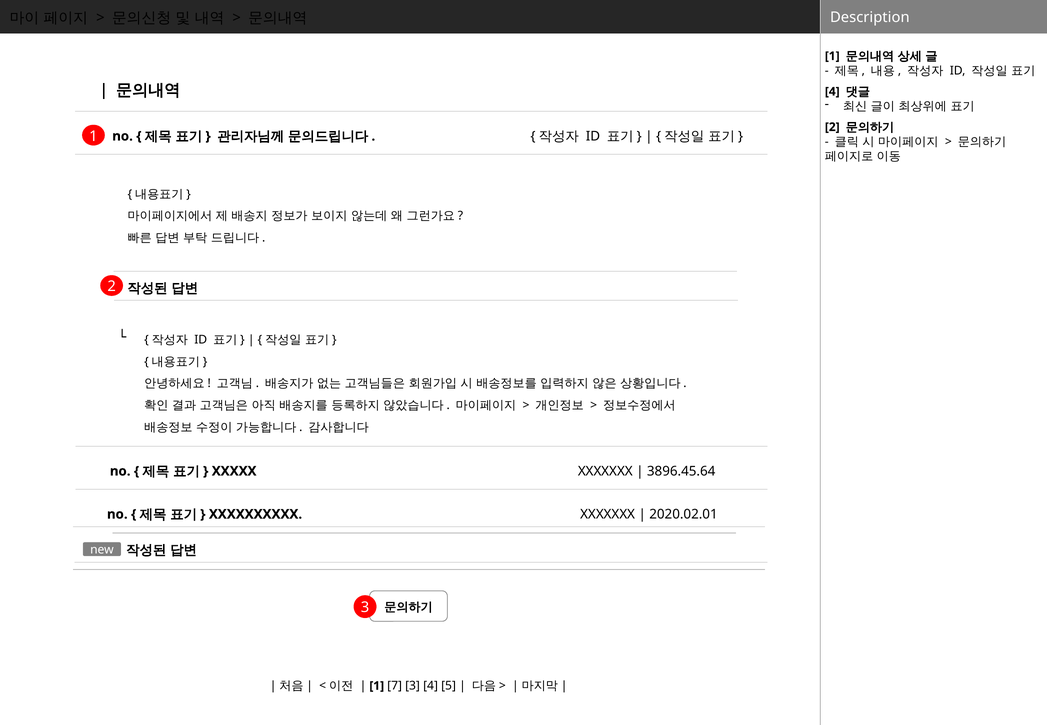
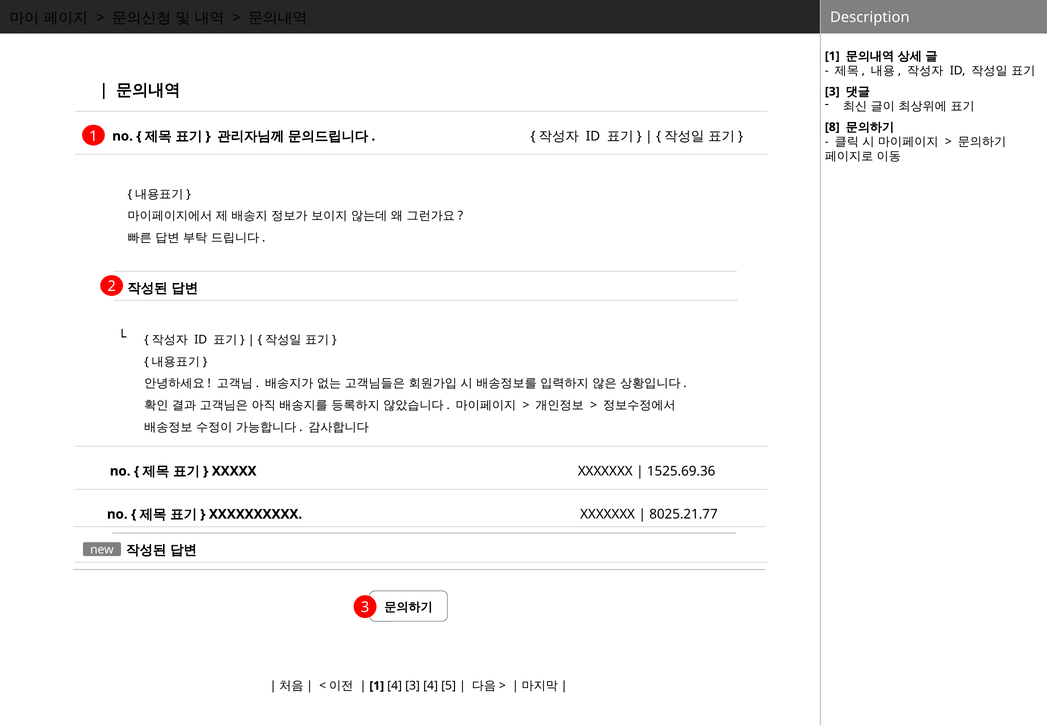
4 at (832, 92): 4 -> 3
2 at (832, 127): 2 -> 8
3896.45.64: 3896.45.64 -> 1525.69.36
2020.02.01: 2020.02.01 -> 8025.21.77
1 7: 7 -> 4
